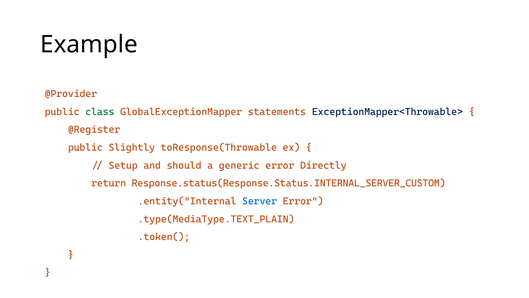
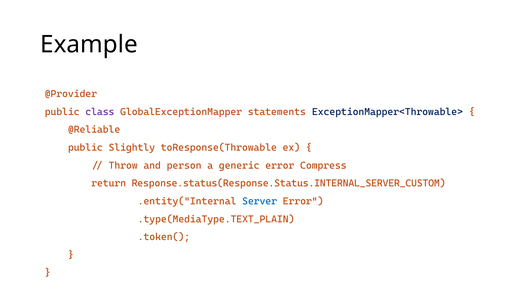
class colour: green -> purple
@Register: @Register -> @Reliable
Setup: Setup -> Throw
should: should -> person
Directly: Directly -> Compress
